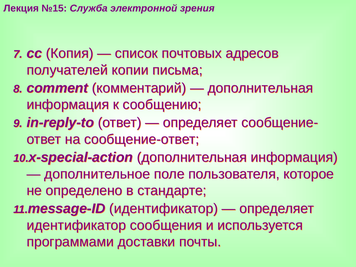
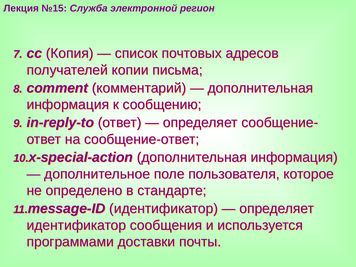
зрения: зрения -> регион
